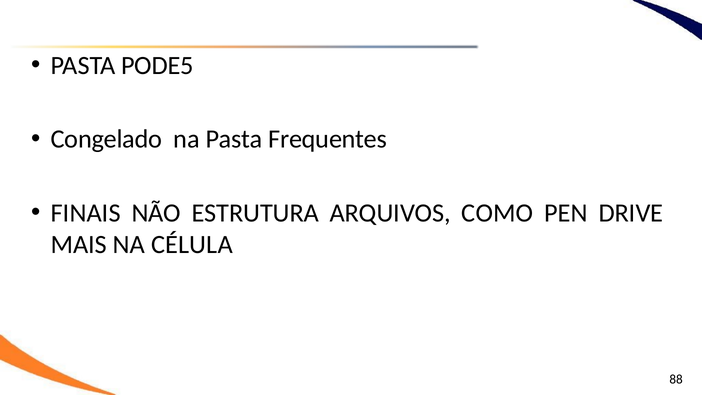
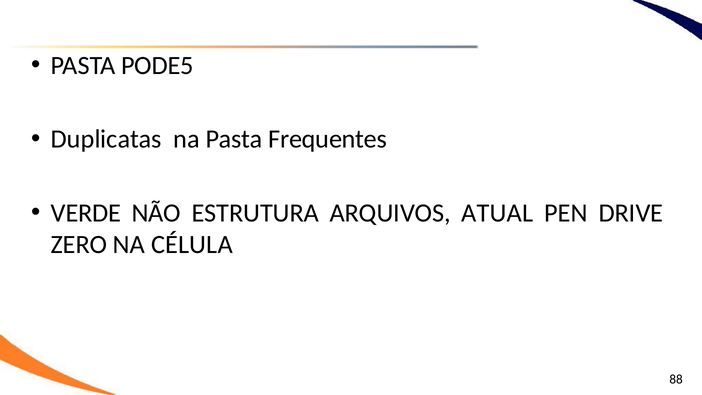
Congelado: Congelado -> Duplicatas
FINAIS: FINAIS -> VERDE
COMO: COMO -> ATUAL
MAIS: MAIS -> ZERO
